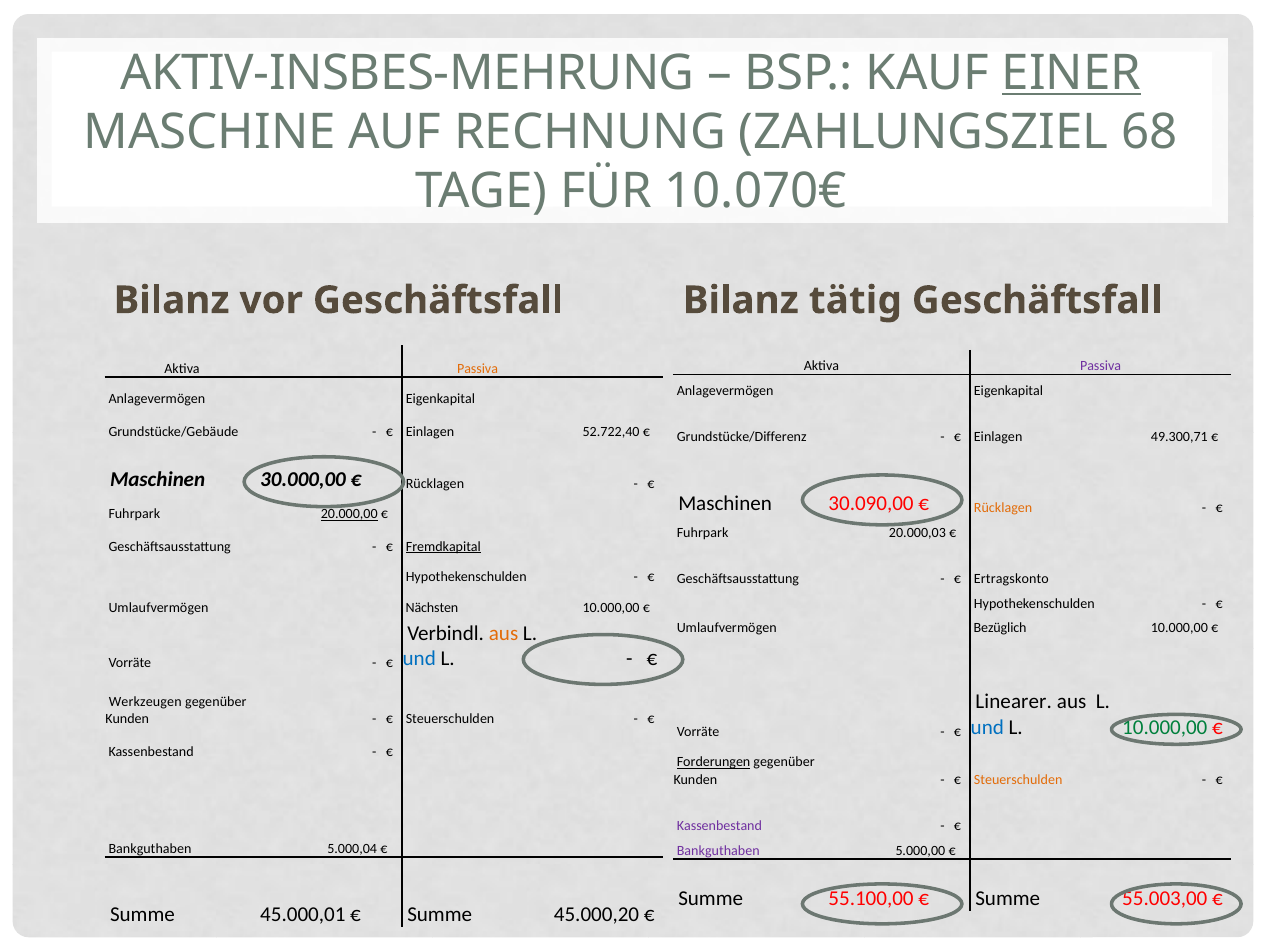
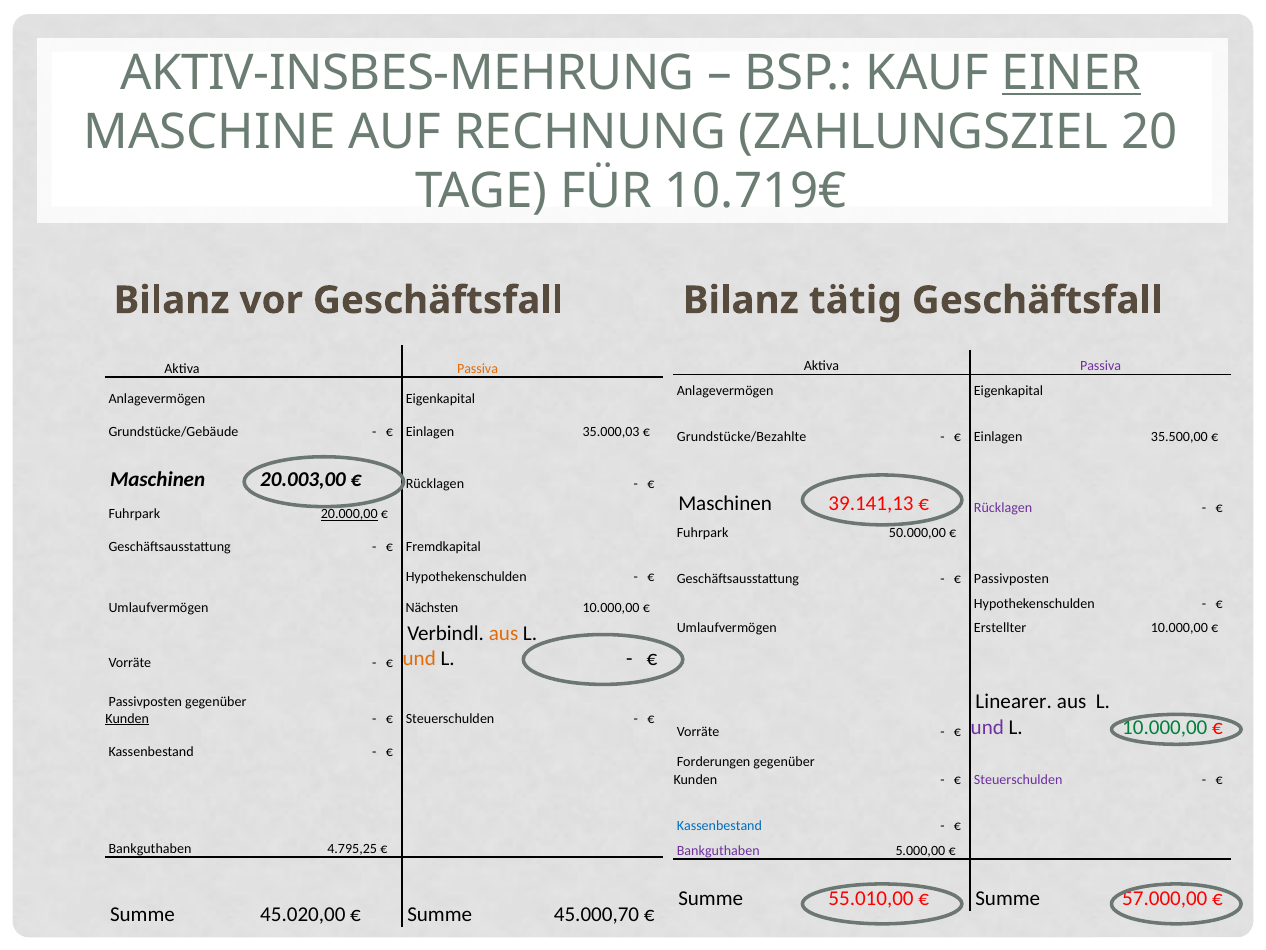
68: 68 -> 20
10.070€: 10.070€ -> 10.719€
52.722,40: 52.722,40 -> 35.000,03
Grundstücke/Differenz: Grundstücke/Differenz -> Grundstücke/Bezahlte
49.300,71: 49.300,71 -> 35.500,00
30.000,00: 30.000,00 -> 20.003,00
30.090,00: 30.090,00 -> 39.141,13
Rücklagen at (1003, 508) colour: orange -> purple
20.000,03: 20.000,03 -> 50.000,00
Fremdkapital underline: present -> none
Ertragskonto at (1011, 579): Ertragskonto -> Passivposten
Bezüglich: Bezüglich -> Erstellter
und at (419, 659) colour: blue -> orange
Werkzeugen at (145, 701): Werkzeugen -> Passivposten
Kunden at (127, 718) underline: none -> present
und at (987, 727) colour: blue -> purple
Forderungen underline: present -> none
Steuerschulden at (1018, 779) colour: orange -> purple
Kassenbestand at (719, 826) colour: purple -> blue
5.000,04: 5.000,04 -> 4.795,25
55.100,00: 55.100,00 -> 55.010,00
55.003,00: 55.003,00 -> 57.000,00
45.000,01: 45.000,01 -> 45.020,00
45.000,20: 45.000,20 -> 45.000,70
